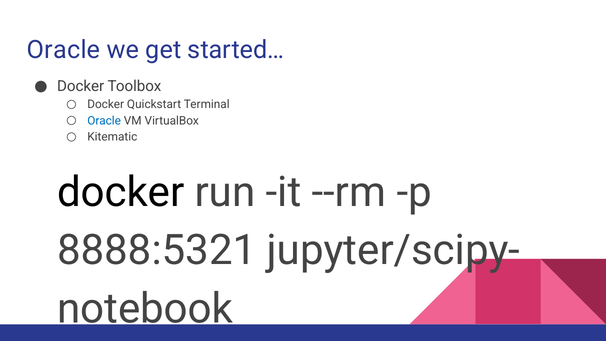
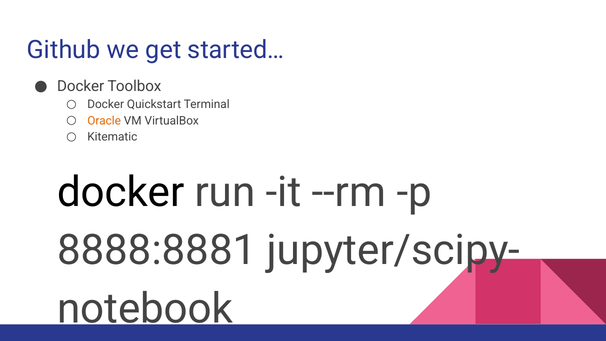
Oracle at (64, 50): Oracle -> Github
Oracle at (104, 121) colour: blue -> orange
8888:5321: 8888:5321 -> 8888:8881
